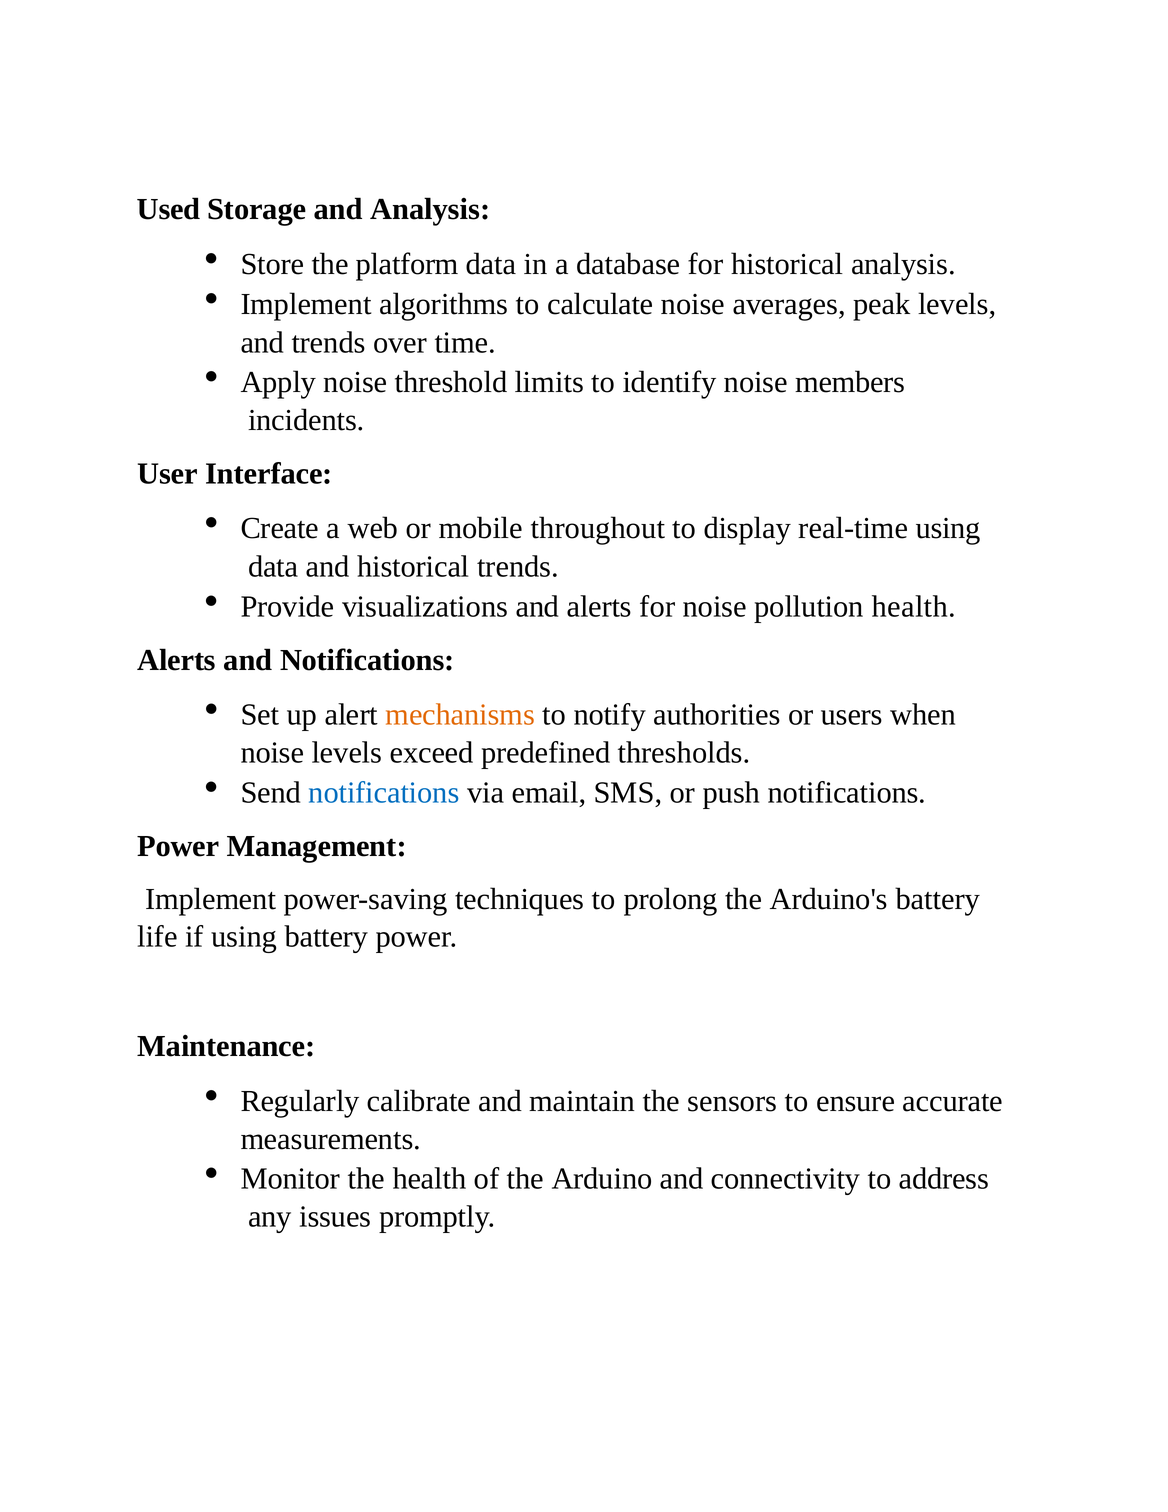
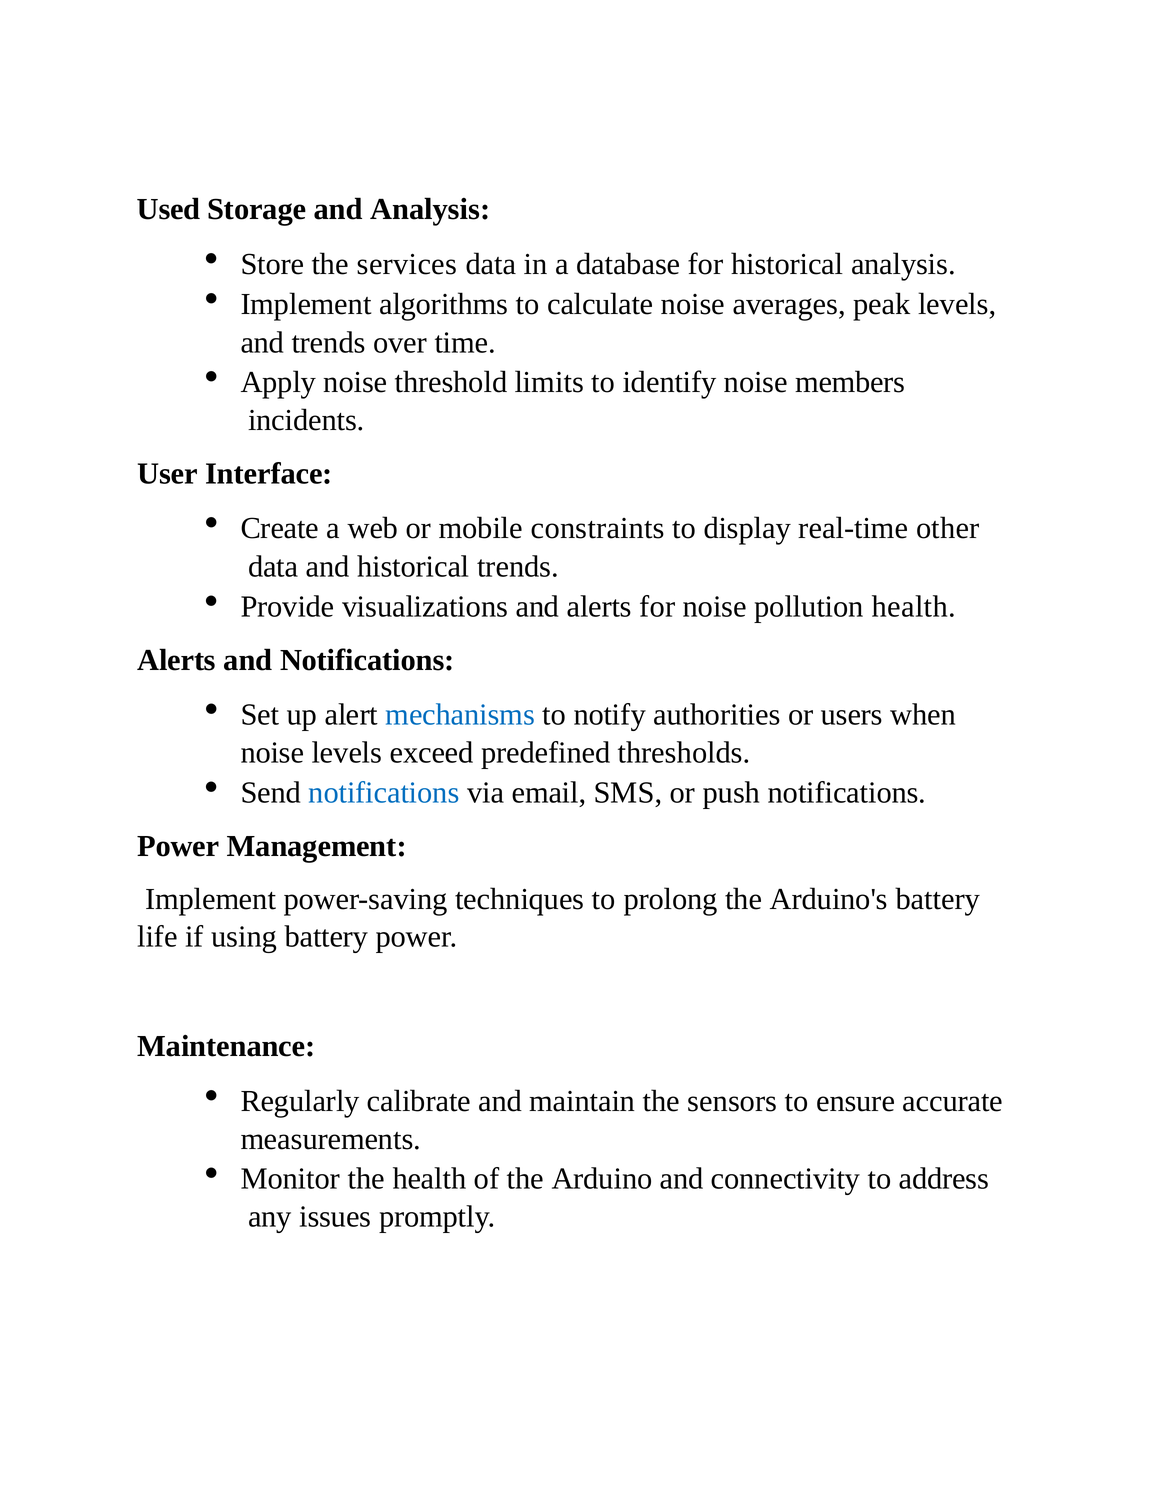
platform: platform -> services
throughout: throughout -> constraints
real-time using: using -> other
mechanisms colour: orange -> blue
